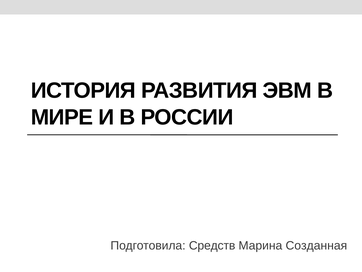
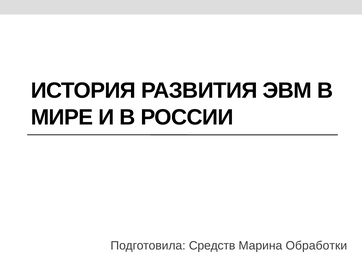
Созданная: Созданная -> Обработки
